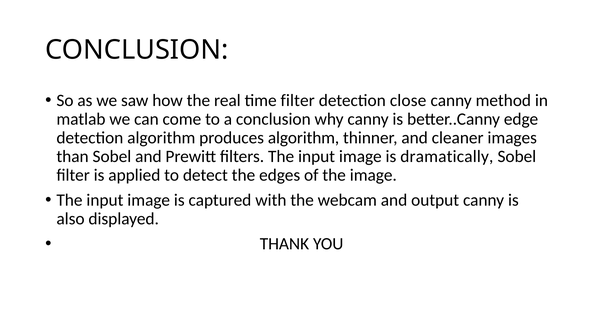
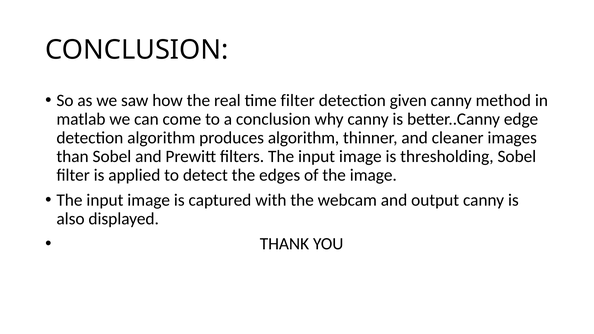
close: close -> given
dramatically: dramatically -> thresholding
